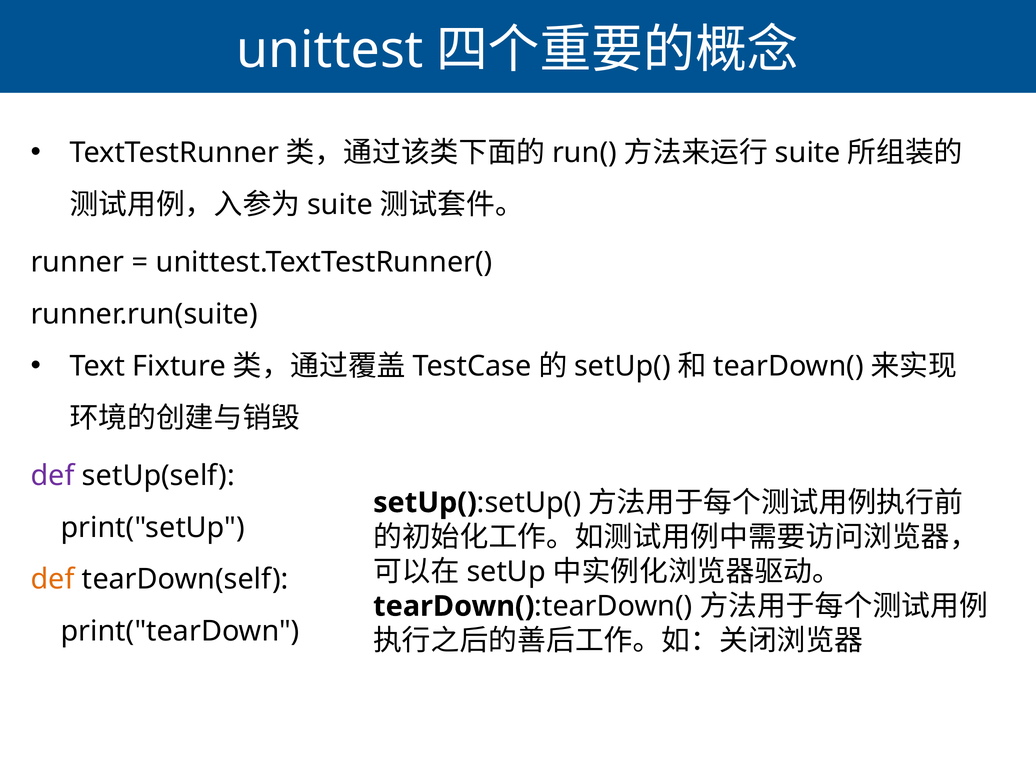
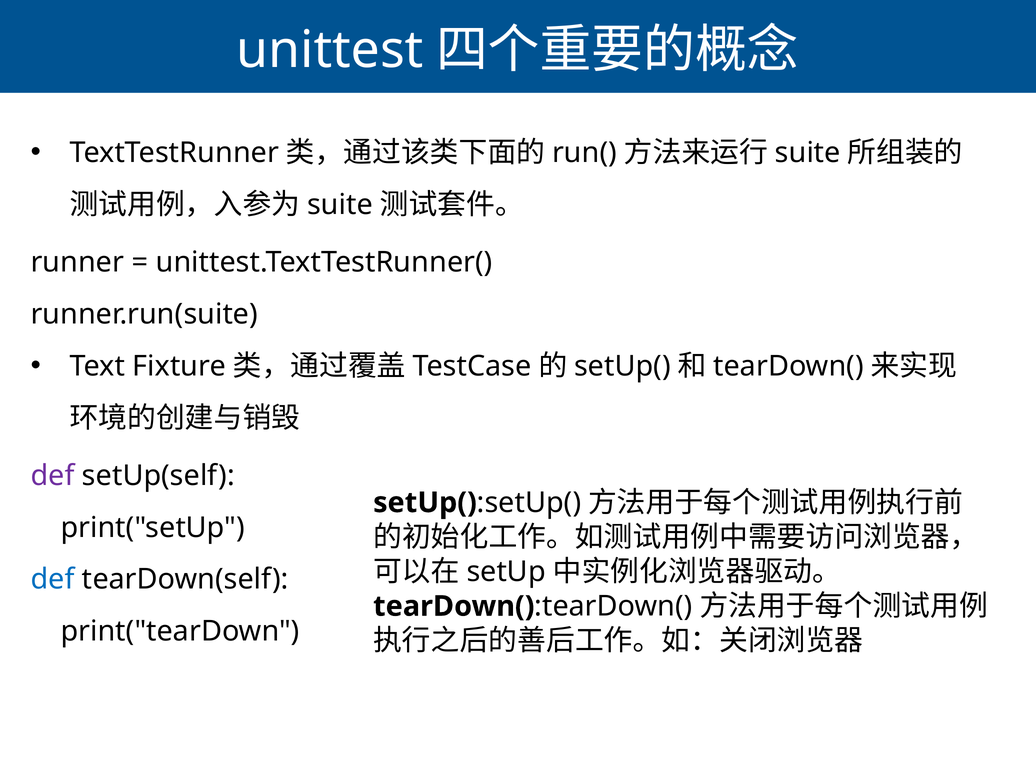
def at (53, 579) colour: orange -> blue
